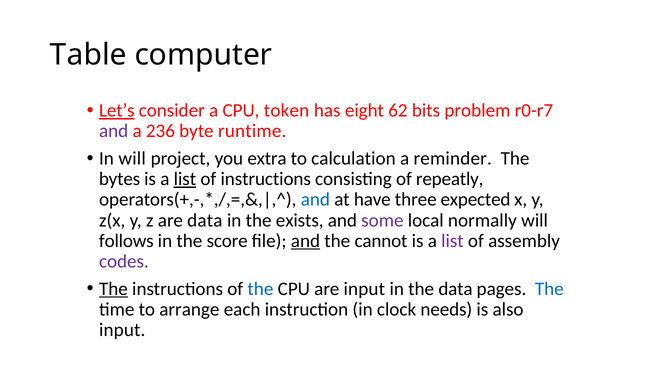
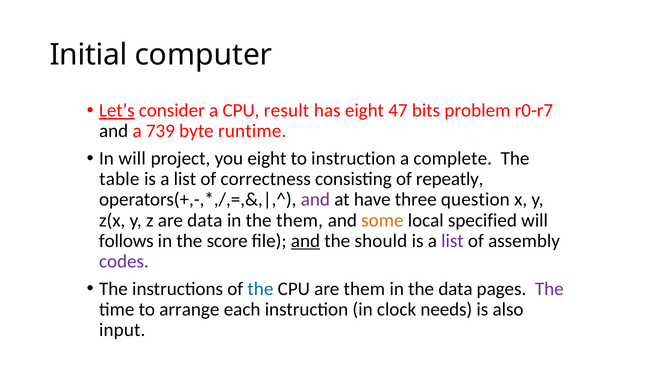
Table: Table -> Initial
token: token -> result
62: 62 -> 47
and at (114, 131) colour: purple -> black
236: 236 -> 739
you extra: extra -> eight
to calculation: calculation -> instruction
reminder: reminder -> complete
bytes: bytes -> table
list at (185, 179) underline: present -> none
of instructions: instructions -> correctness
and at (315, 200) colour: blue -> purple
expected: expected -> question
the exists: exists -> them
some colour: purple -> orange
normally: normally -> specified
cannot: cannot -> should
The at (113, 289) underline: present -> none
are input: input -> them
The at (549, 289) colour: blue -> purple
